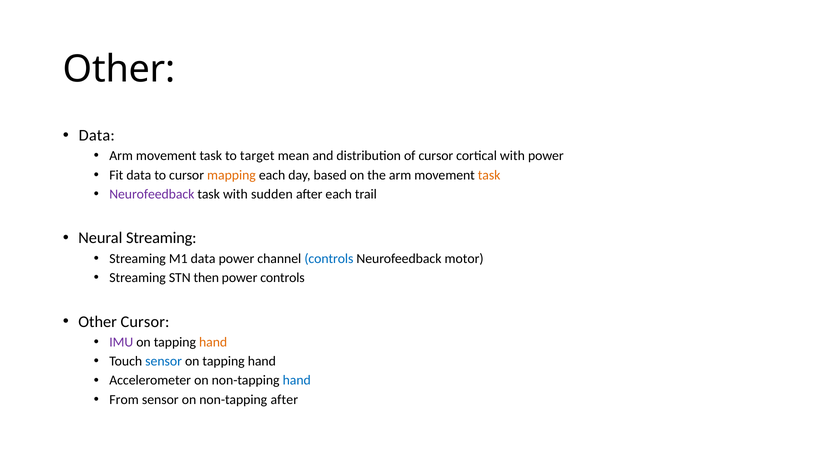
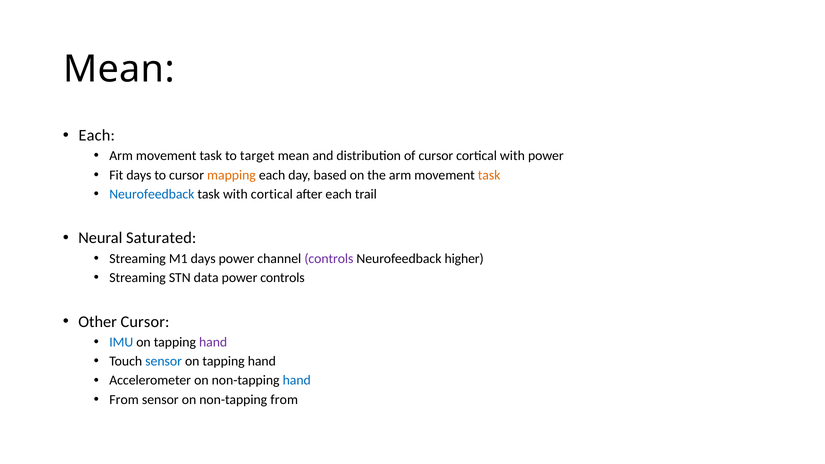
Other at (119, 69): Other -> Mean
Data at (97, 135): Data -> Each
Fit data: data -> days
Neurofeedback at (152, 194) colour: purple -> blue
with sudden: sudden -> cortical
Neural Streaming: Streaming -> Saturated
M1 data: data -> days
controls at (329, 259) colour: blue -> purple
motor: motor -> higher
then: then -> data
IMU colour: purple -> blue
hand at (213, 342) colour: orange -> purple
non-tapping after: after -> from
